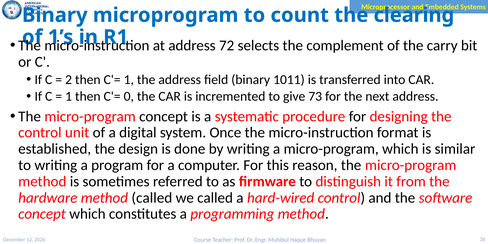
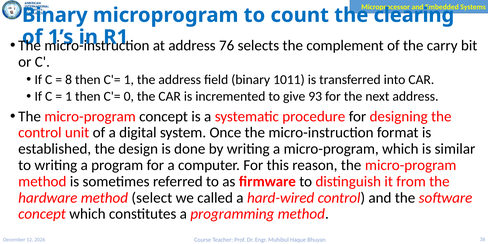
72: 72 -> 76
2: 2 -> 8
73: 73 -> 93
method called: called -> select
